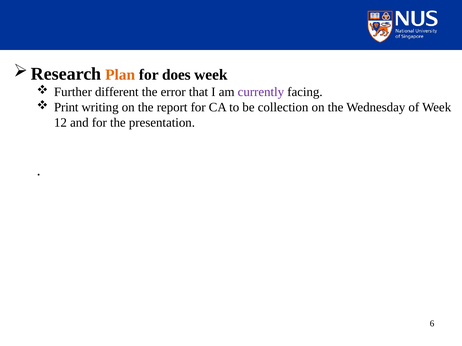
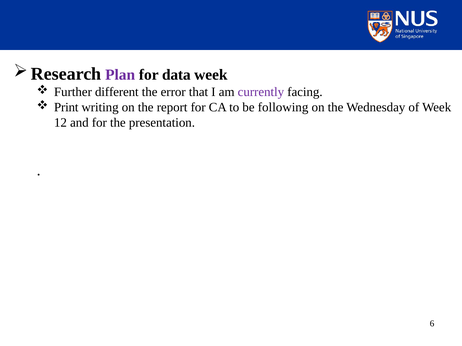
Plan colour: orange -> purple
does: does -> data
collection: collection -> following
